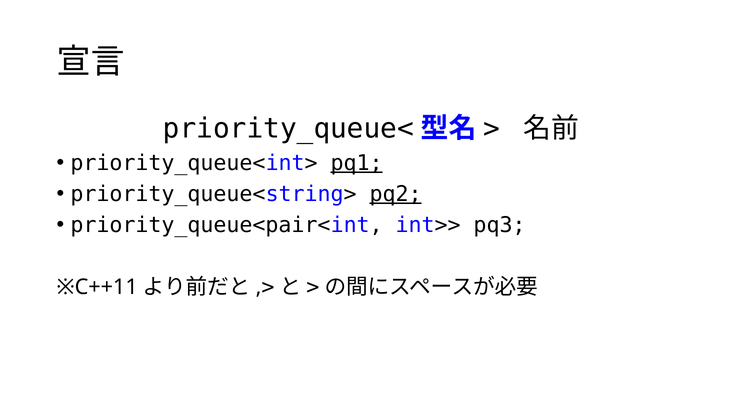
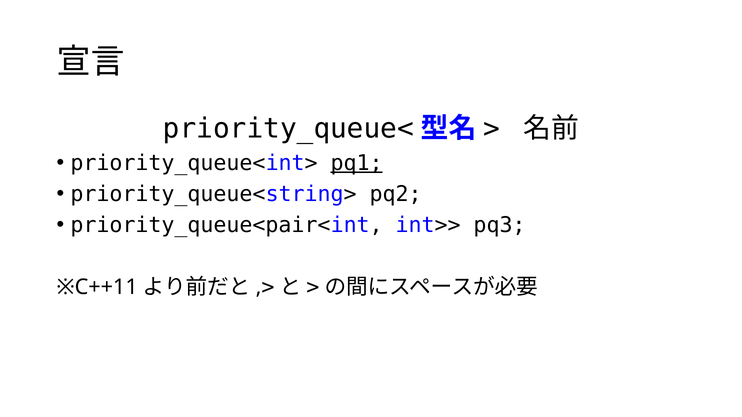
pq2 underline: present -> none
